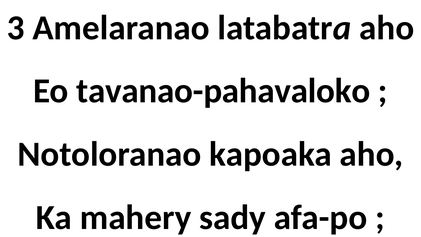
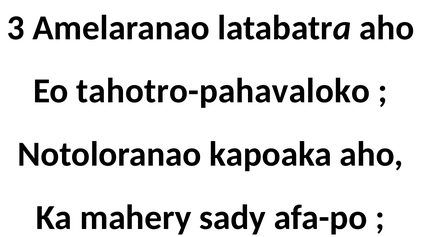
tavanao-pahavaloko: tavanao-pahavaloko -> tahotro-pahavaloko
